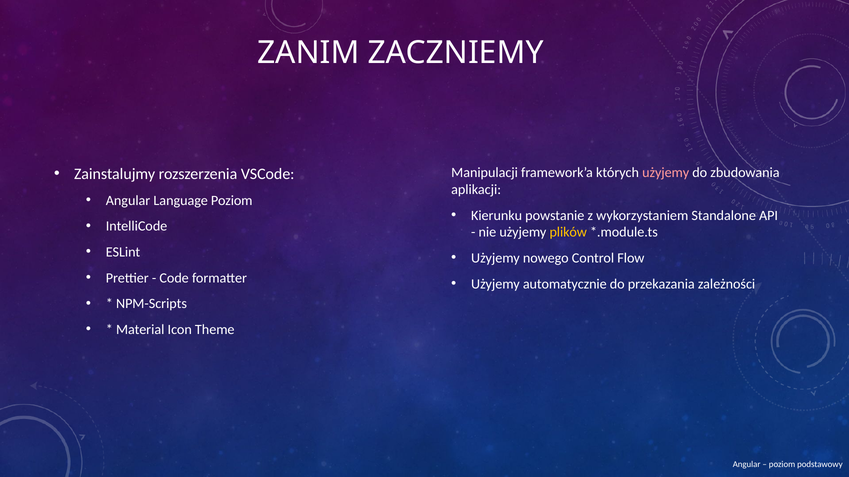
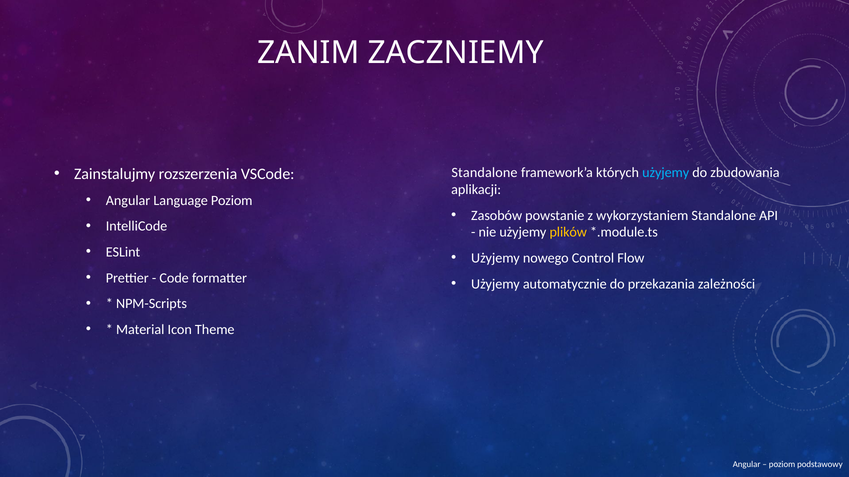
Manipulacji at (485, 173): Manipulacji -> Standalone
użyjemy at (666, 173) colour: pink -> light blue
Kierunku: Kierunku -> Zasobów
